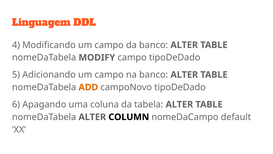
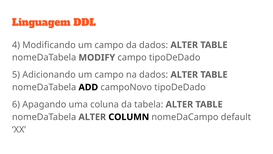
da banco: banco -> dados
na banco: banco -> dados
ADD colour: orange -> black
